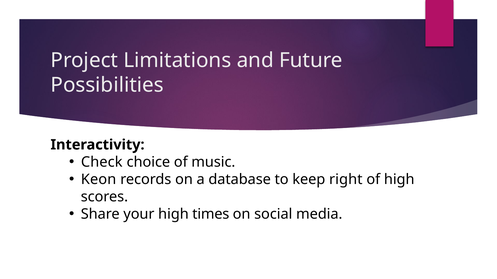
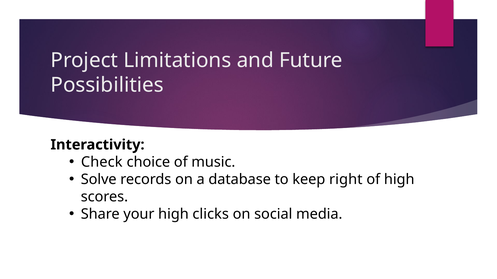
Keon: Keon -> Solve
times: times -> clicks
